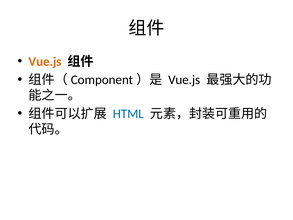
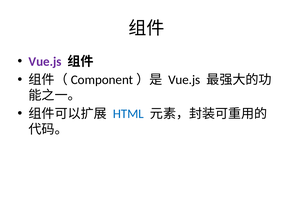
Vue.js at (45, 61) colour: orange -> purple
